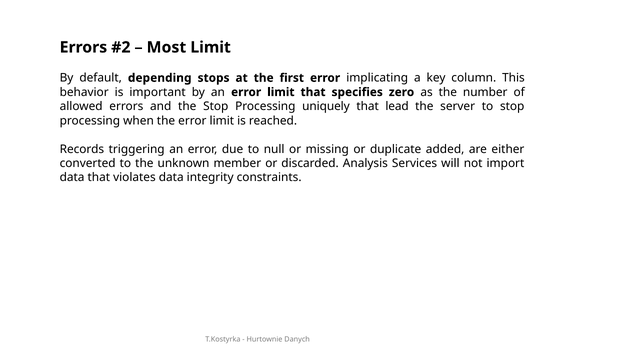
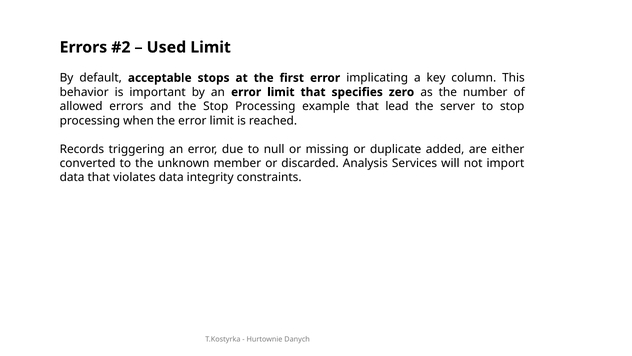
Most: Most -> Used
depending: depending -> acceptable
uniquely: uniquely -> example
